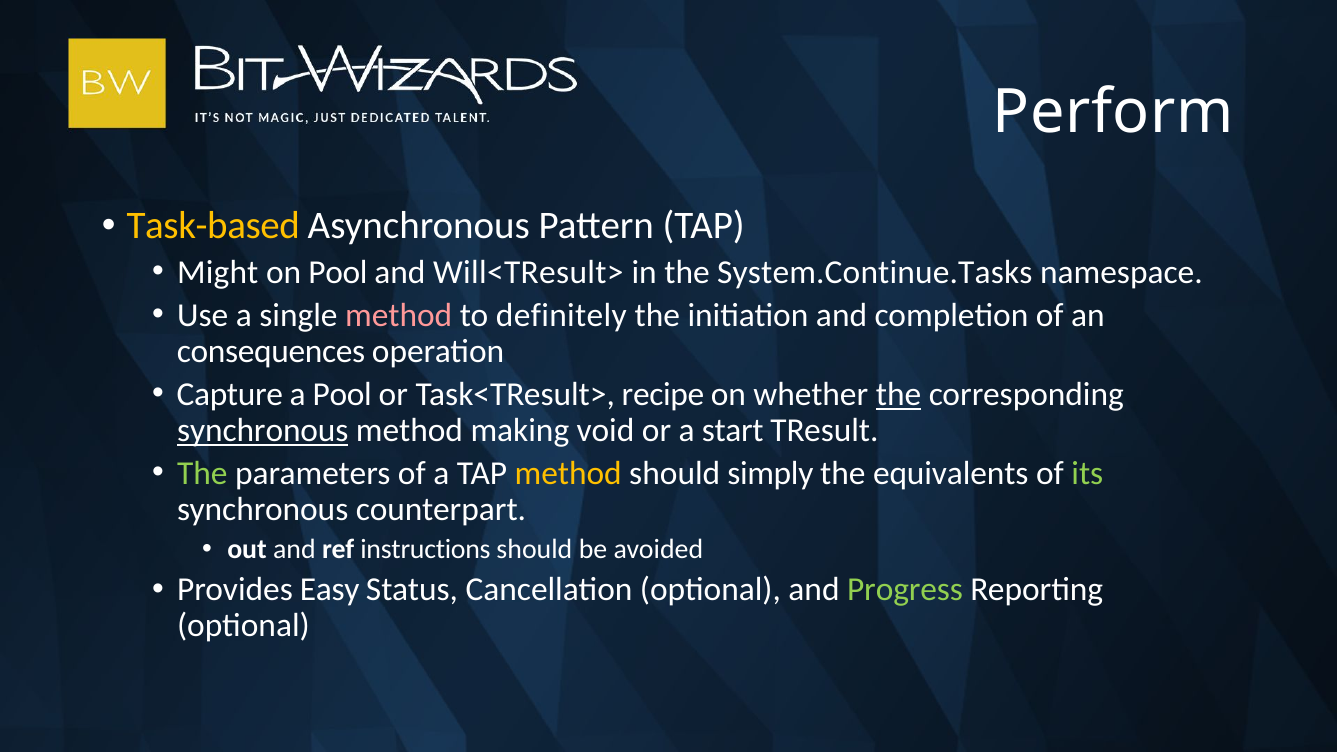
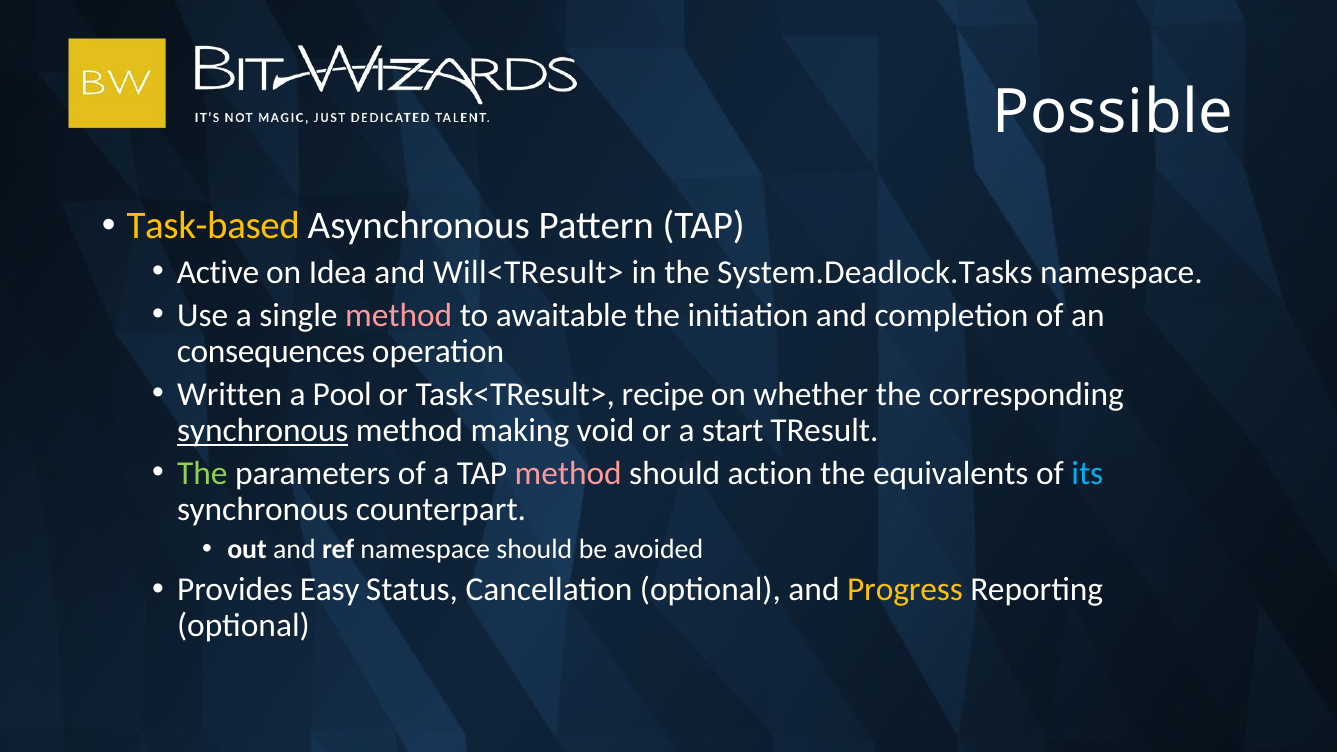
Perform: Perform -> Possible
Might: Might -> Active
on Pool: Pool -> Idea
System.Continue.Tasks: System.Continue.Tasks -> System.Deadlock.Tasks
definitely: definitely -> awaitable
Capture: Capture -> Written
the at (899, 394) underline: present -> none
method at (568, 473) colour: yellow -> pink
simply: simply -> action
its colour: light green -> light blue
ref instructions: instructions -> namespace
Progress colour: light green -> yellow
